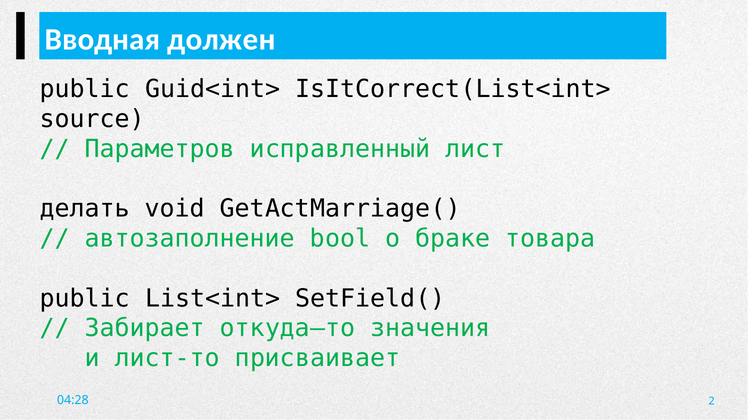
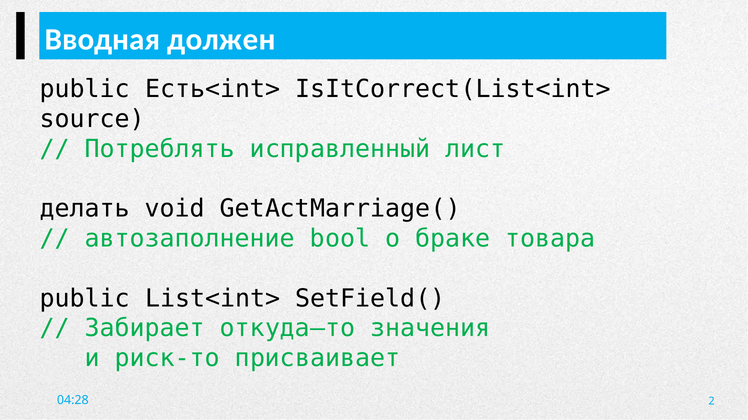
Guid<int>: Guid<int> -> Есть<int>
Параметров: Параметров -> Потреблять
лист-то: лист-то -> риск-то
